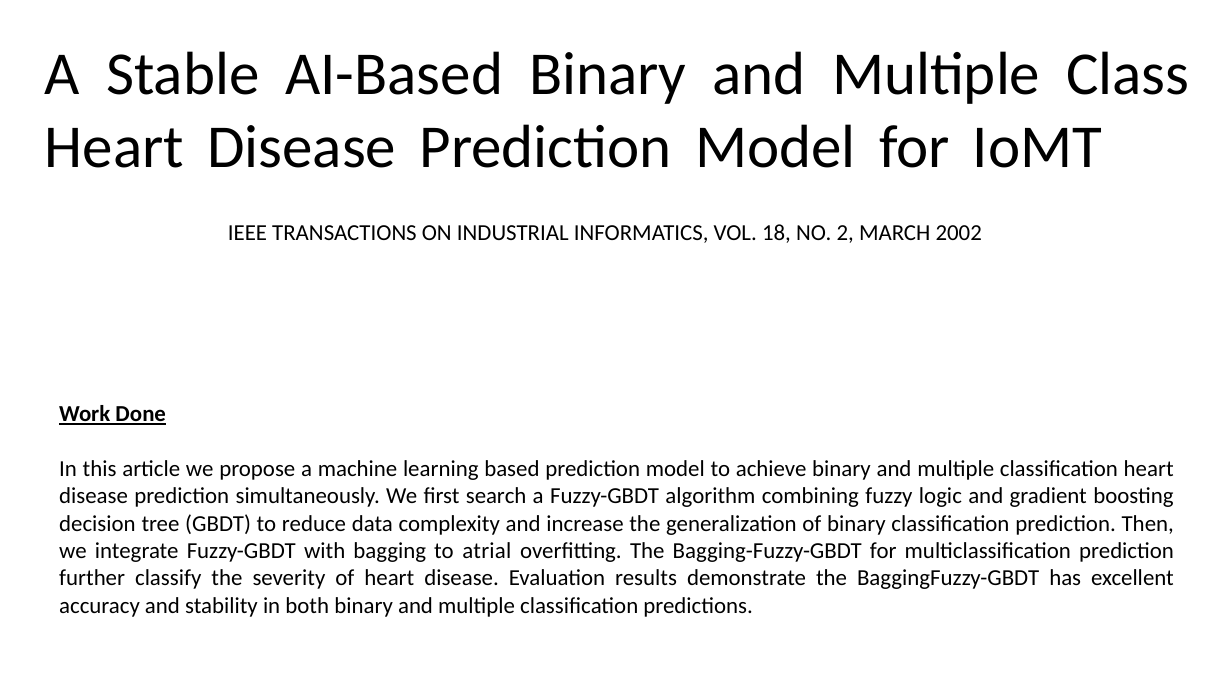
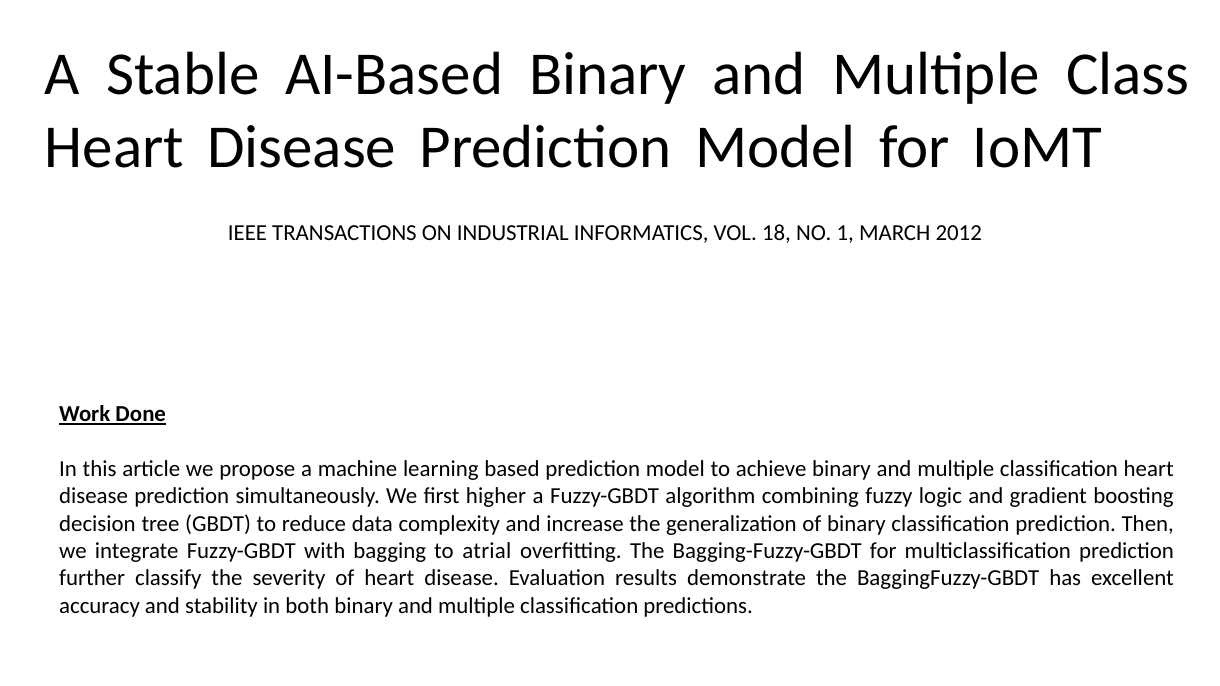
2: 2 -> 1
2002: 2002 -> 2012
search: search -> higher
